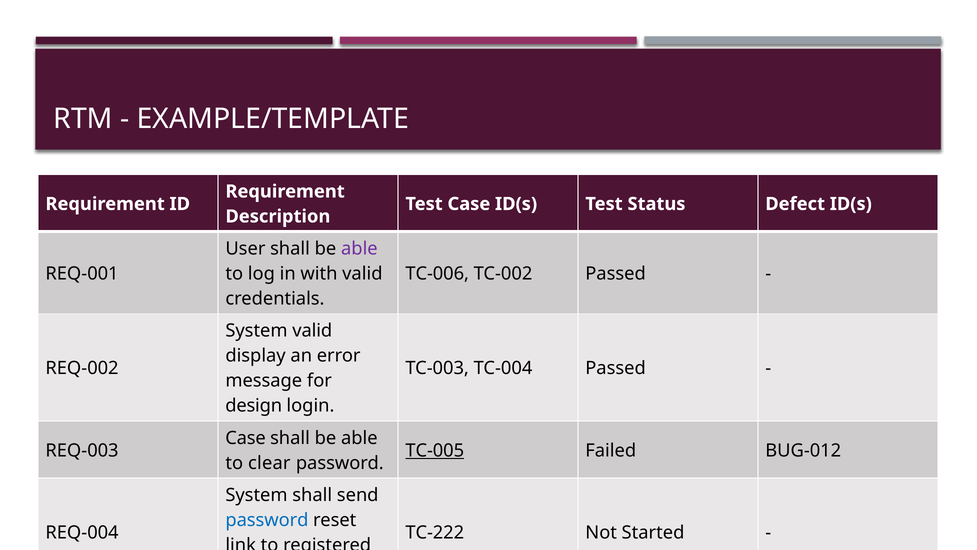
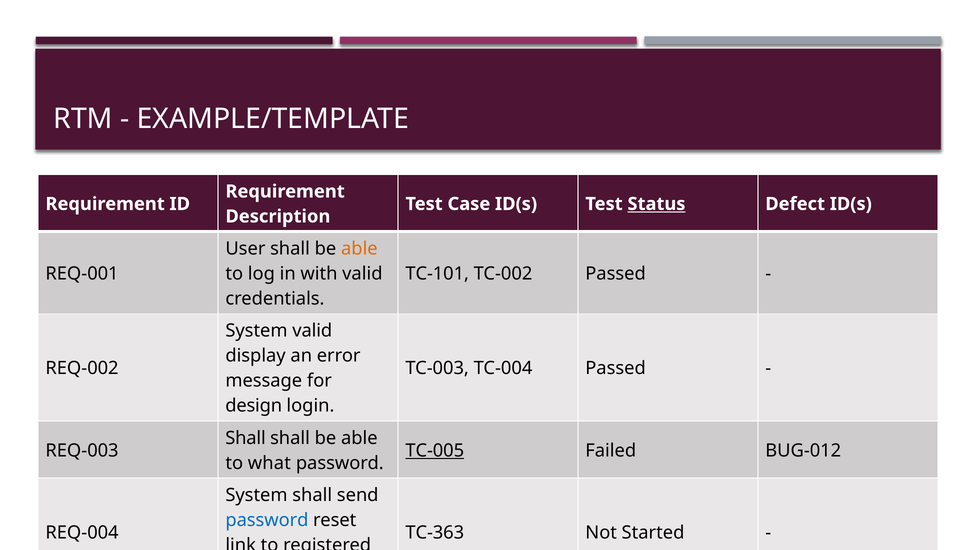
Status underline: none -> present
able at (359, 249) colour: purple -> orange
TC-006: TC-006 -> TC-101
Case at (246, 438): Case -> Shall
clear: clear -> what
TC-222: TC-222 -> TC-363
